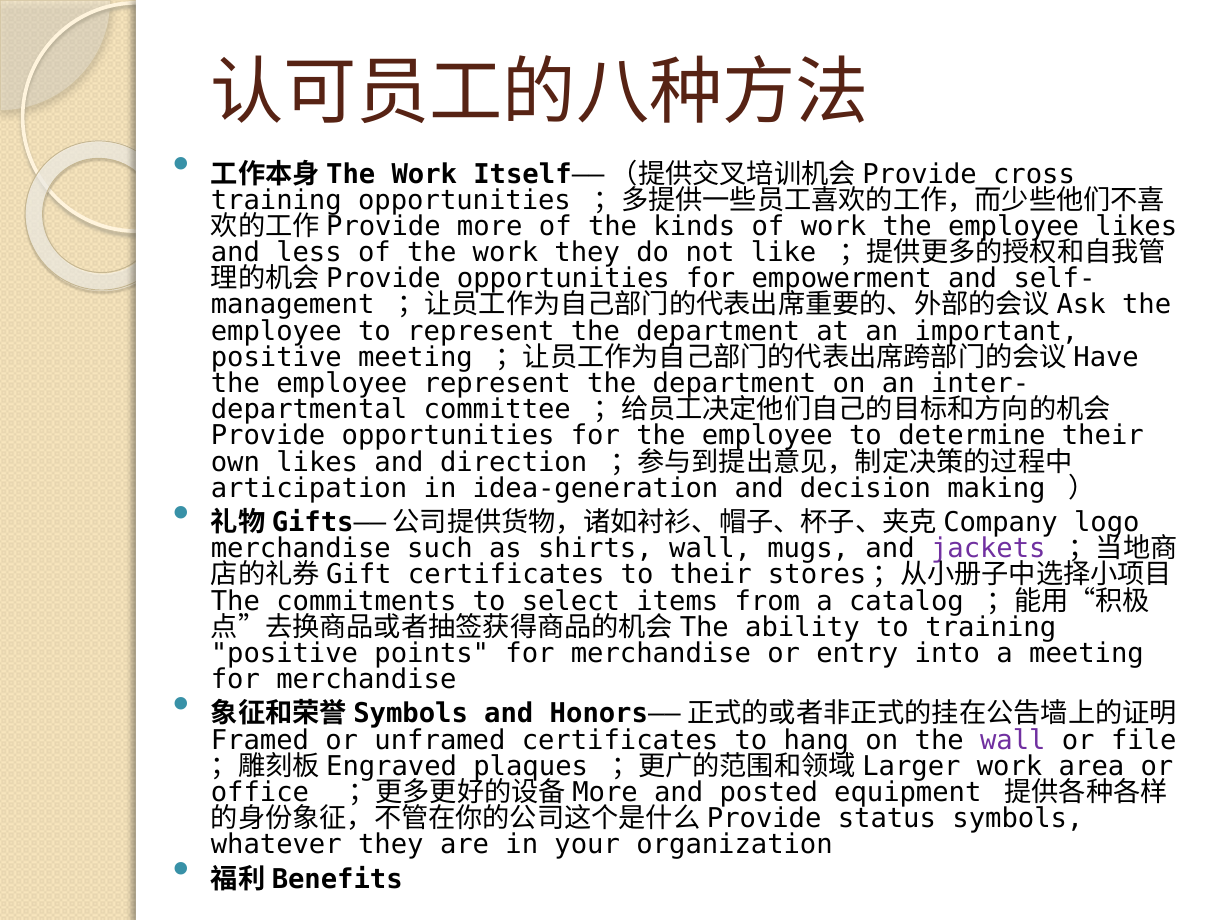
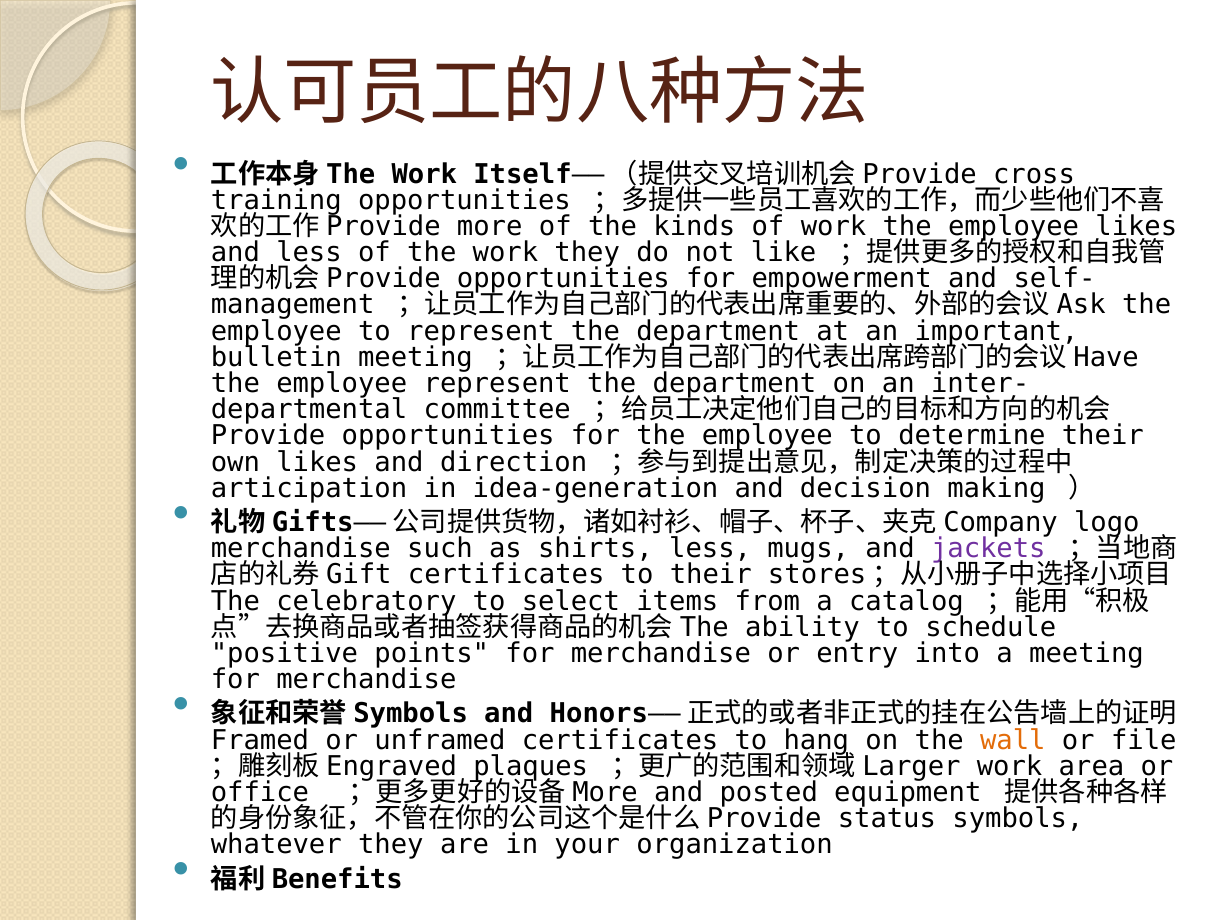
positive at (276, 357): positive -> bulletin
shirts wall: wall -> less
commitments: commitments -> celebratory
to training: training -> schedule
wall at (1013, 740) colour: purple -> orange
